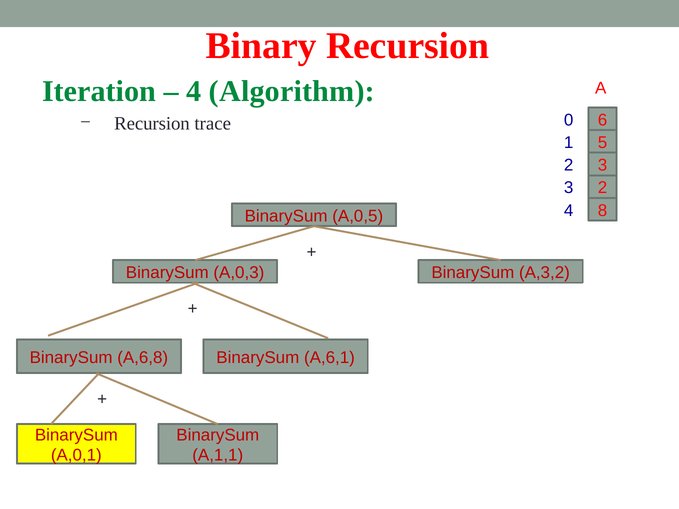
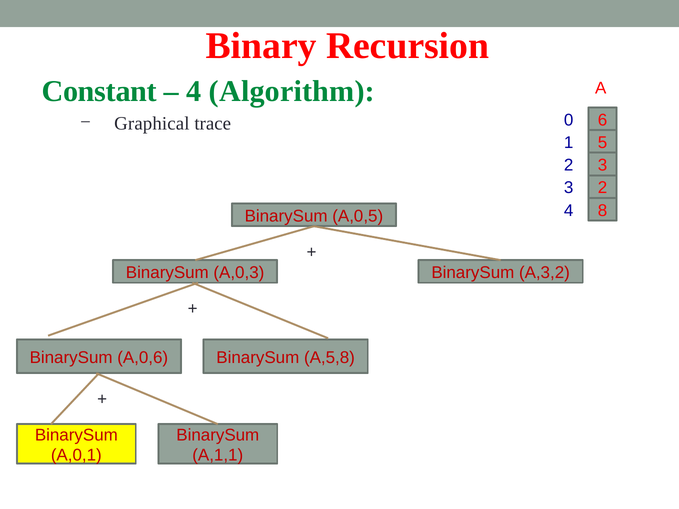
Iteration: Iteration -> Constant
Recursion at (152, 124): Recursion -> Graphical
A,6,8: A,6,8 -> A,0,6
A,6,1: A,6,1 -> A,5,8
